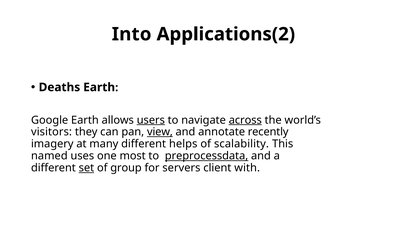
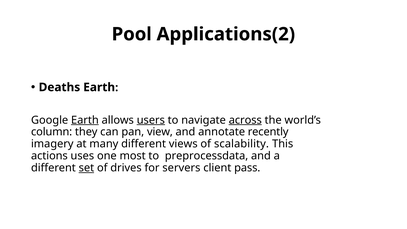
Into: Into -> Pool
Earth at (85, 120) underline: none -> present
visitors: visitors -> column
view underline: present -> none
helps: helps -> views
named: named -> actions
preprocessdata underline: present -> none
group: group -> drives
with: with -> pass
